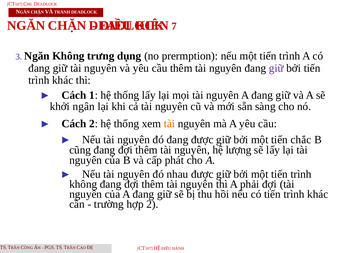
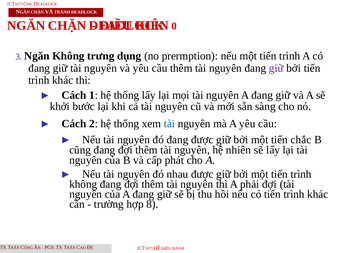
7: 7 -> 0
ngân: ngân -> bước
tài at (169, 124) colour: orange -> blue
lượng: lượng -> nhiên
hợp 2: 2 -> 8
